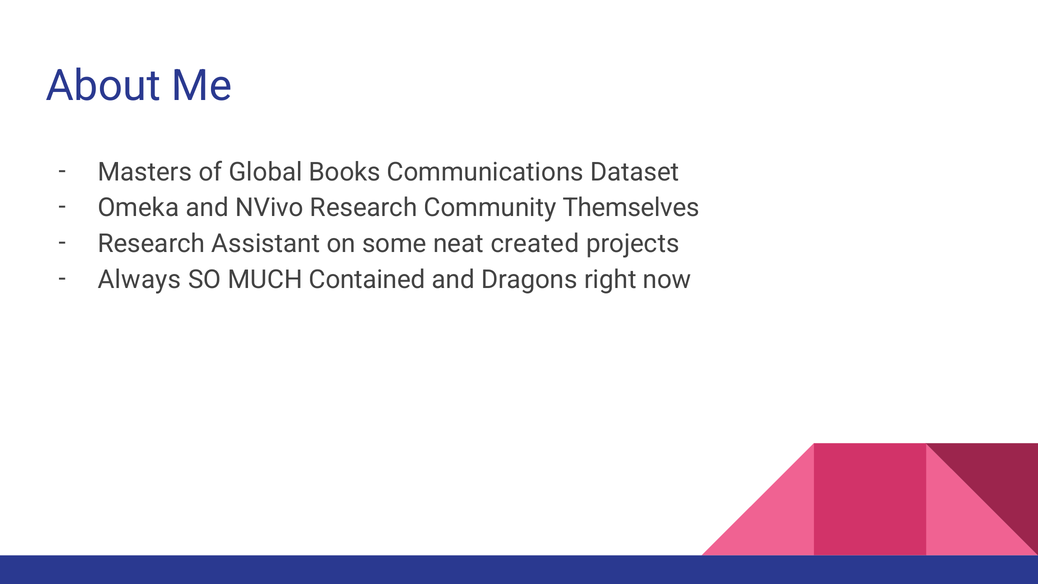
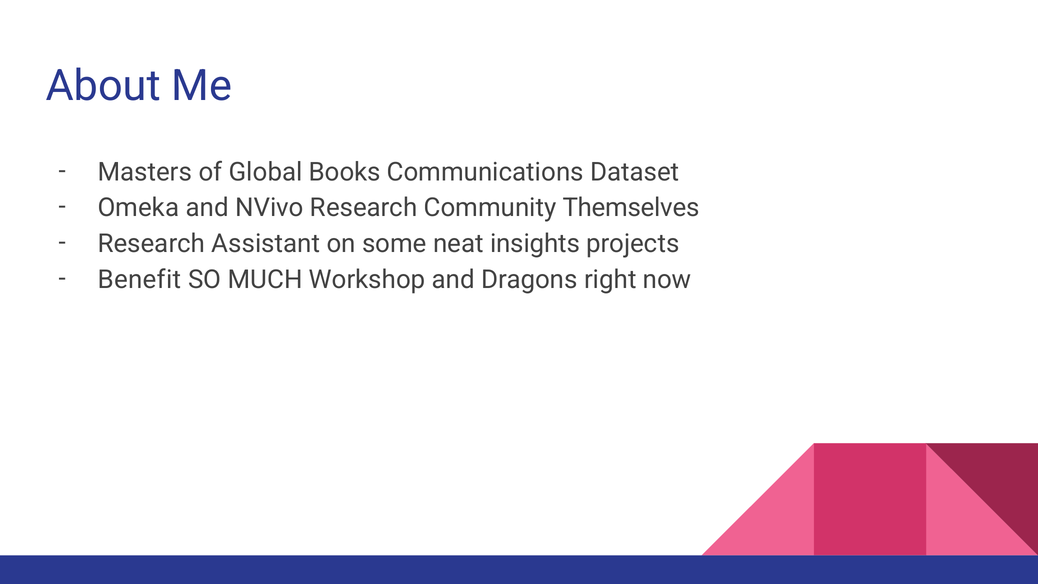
created: created -> insights
Always: Always -> Benefit
Contained: Contained -> Workshop
